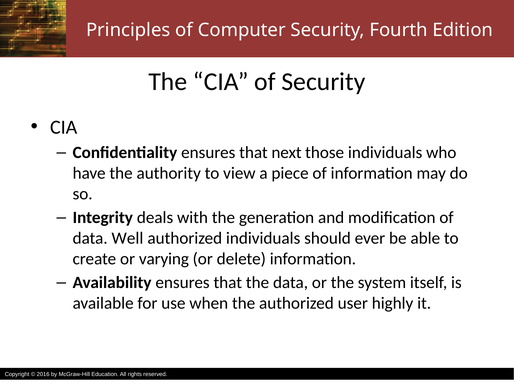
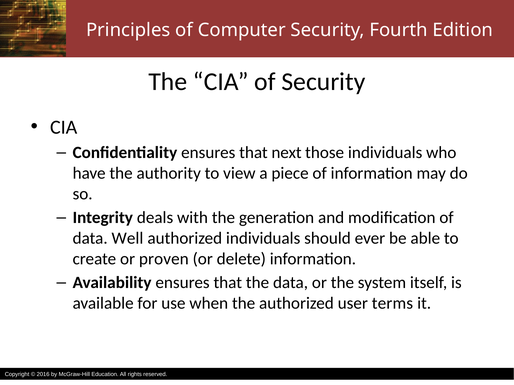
varying: varying -> proven
highly: highly -> terms
